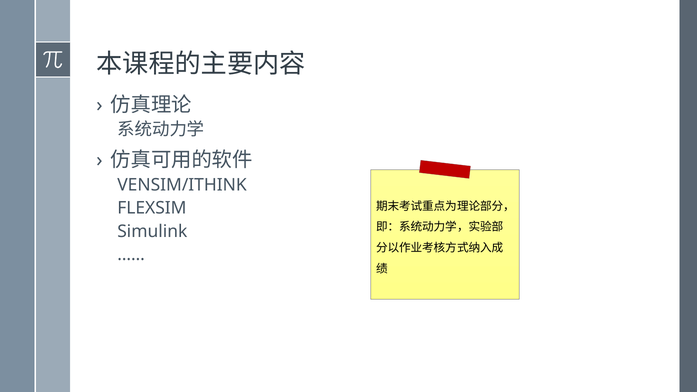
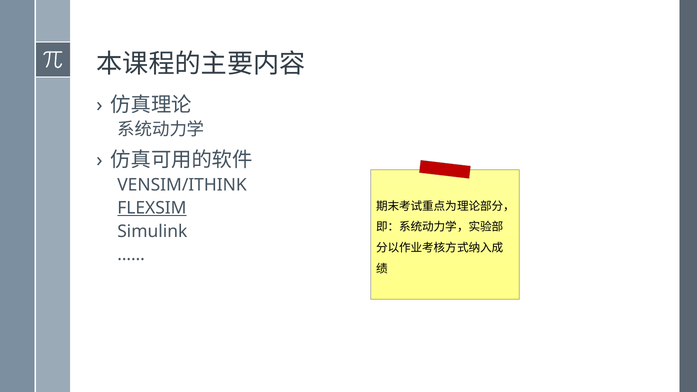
FLEXSIM underline: none -> present
